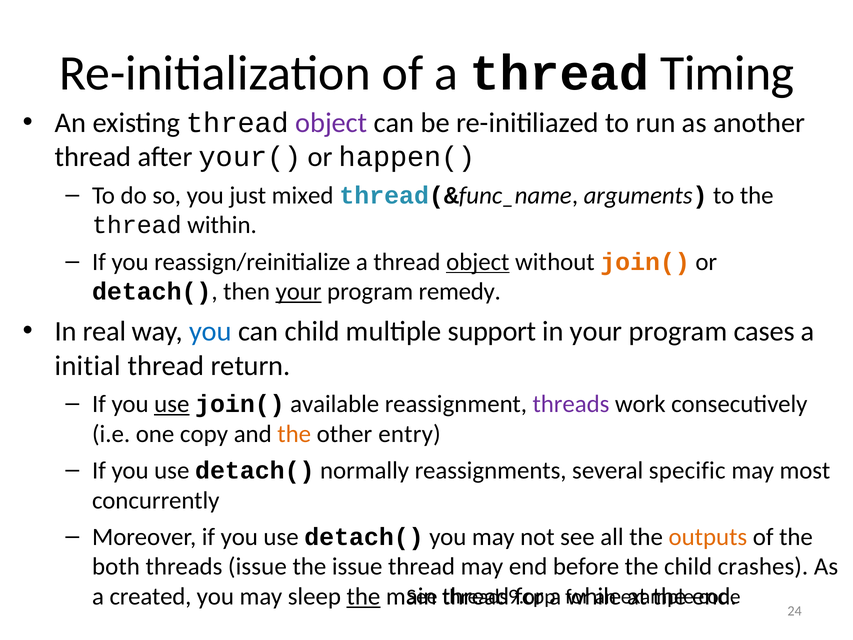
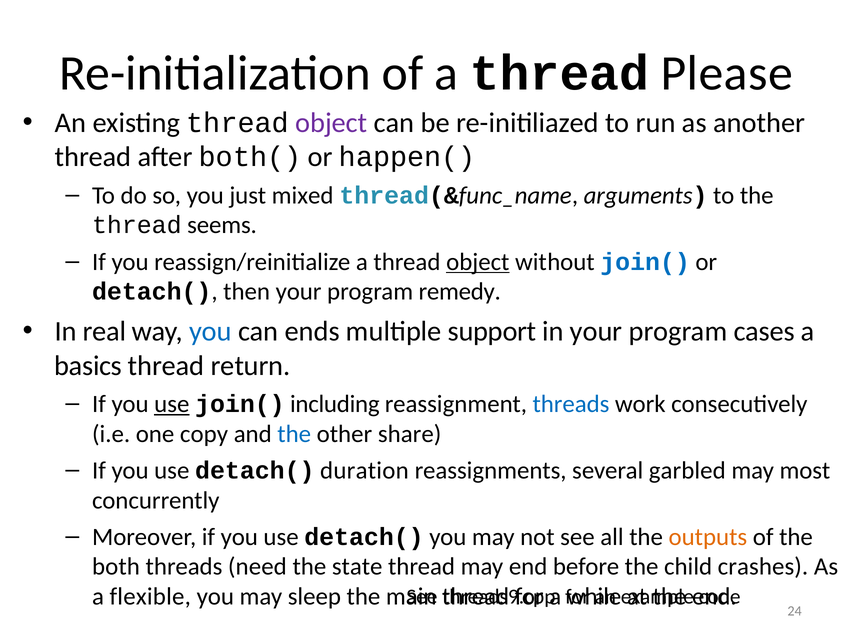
Timing: Timing -> Please
your(: your( -> both(
within: within -> seems
join( at (645, 262) colour: orange -> blue
your at (299, 292) underline: present -> none
can child: child -> ends
initial: initial -> basics
available: available -> including
threads at (571, 404) colour: purple -> blue
the at (294, 434) colour: orange -> blue
entry: entry -> share
normally: normally -> duration
specific: specific -> garbled
threads issue: issue -> need
the issue: issue -> state
created: created -> flexible
the at (363, 596) underline: present -> none
